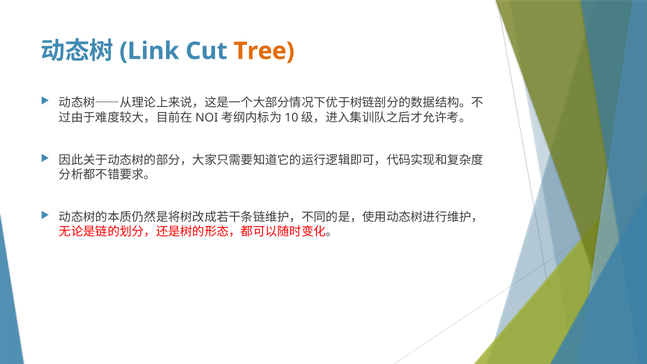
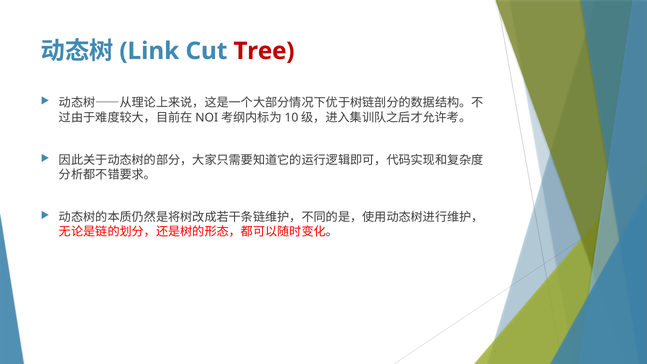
Tree colour: orange -> red
